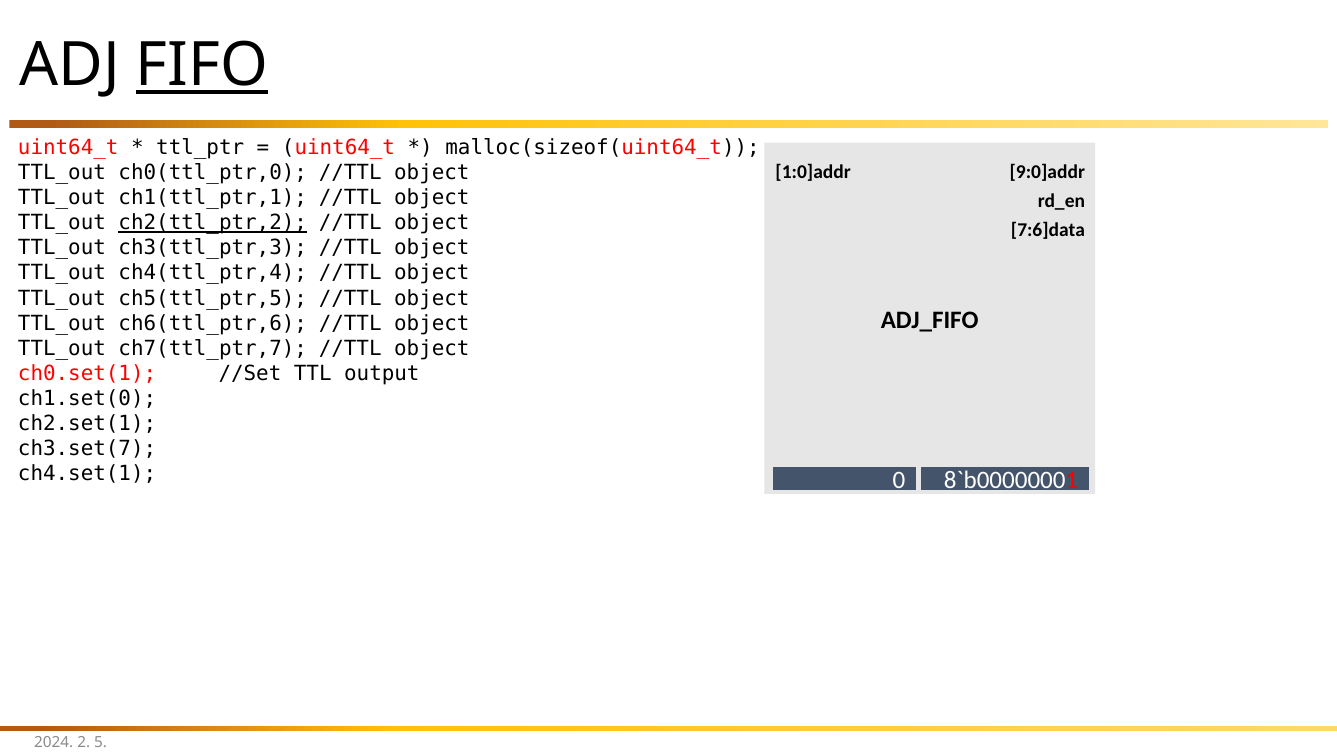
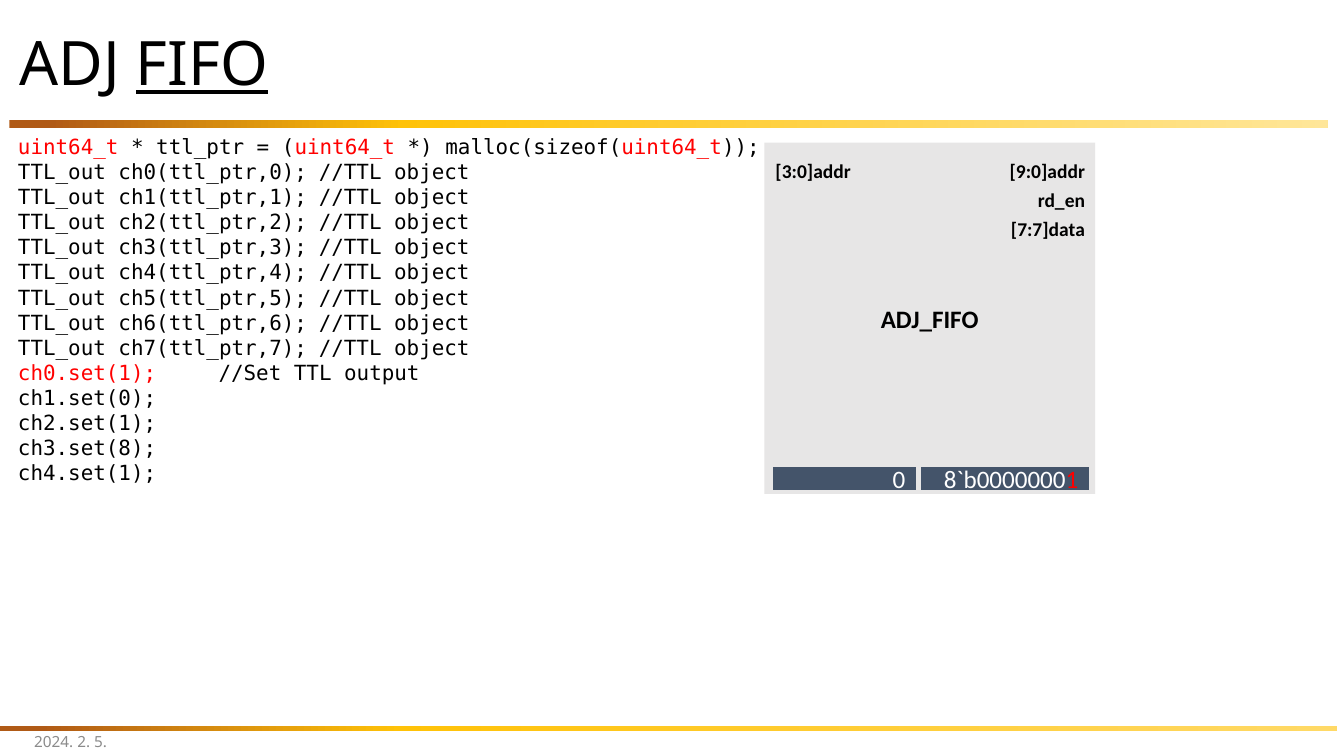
1:0]addr: 1:0]addr -> 3:0]addr
ch2(ttl_ptr,2 underline: present -> none
7:6]data: 7:6]data -> 7:7]data
ch3.set(7: ch3.set(7 -> ch3.set(8
